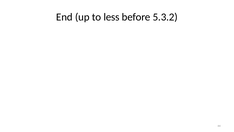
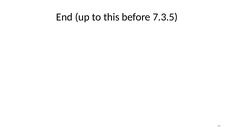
less: less -> this
5.3.2: 5.3.2 -> 7.3.5
